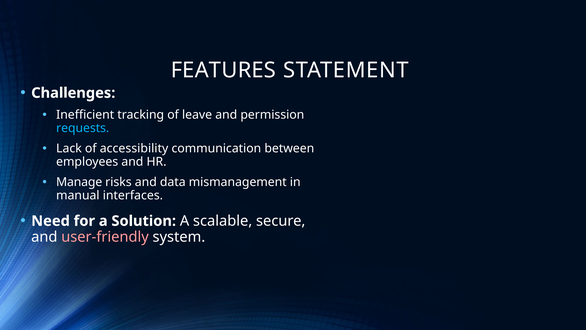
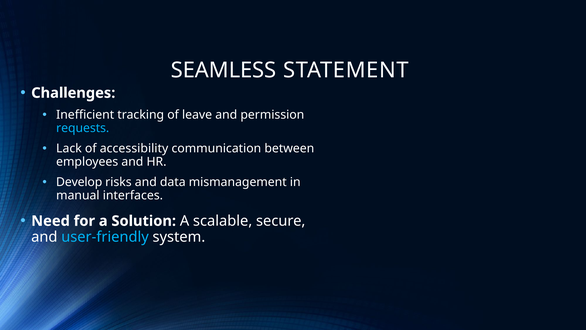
FEATURES: FEATURES -> SEAMLESS
Manage: Manage -> Develop
user-friendly colour: pink -> light blue
